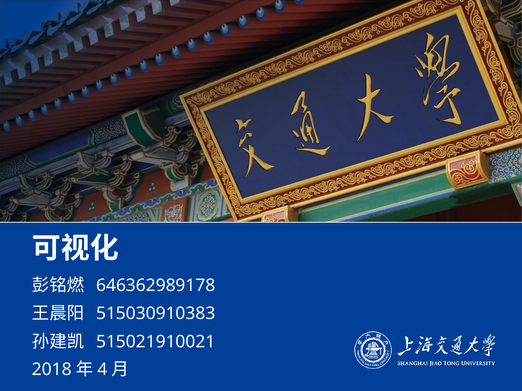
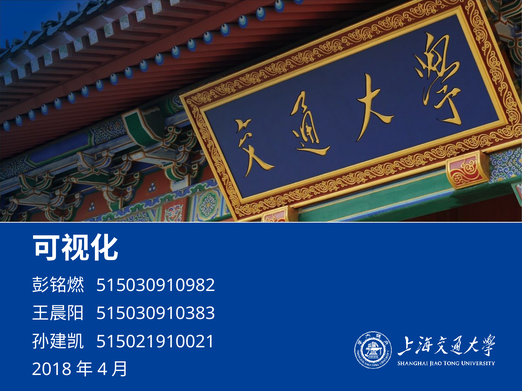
646362989178: 646362989178 -> 515030910982
